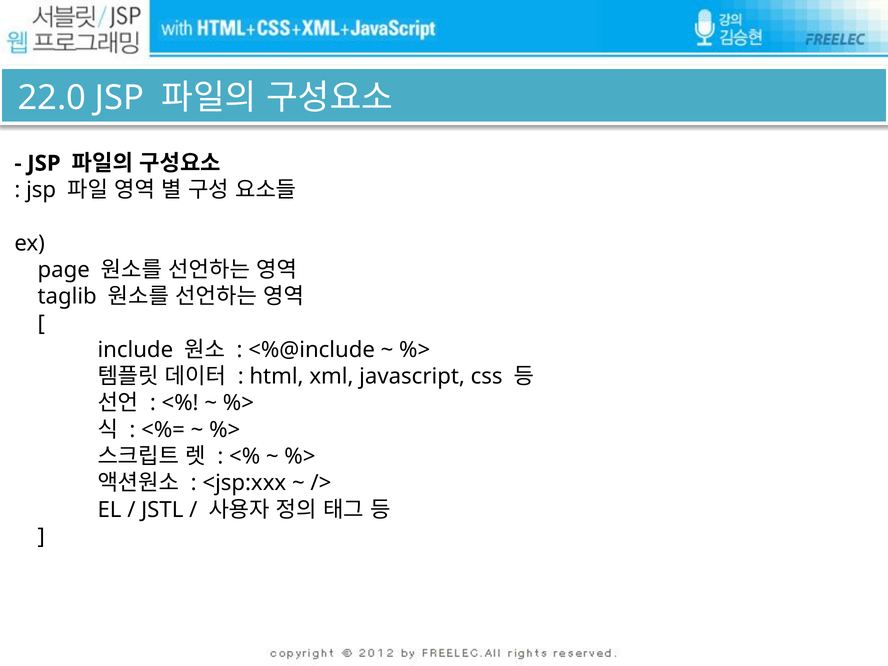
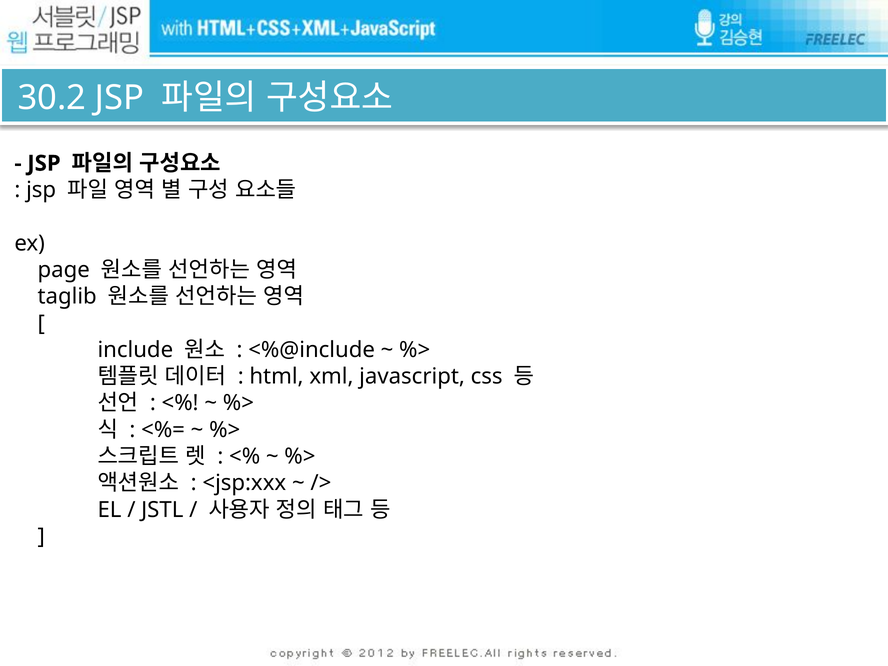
22.0: 22.0 -> 30.2
